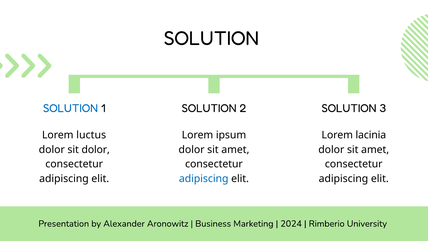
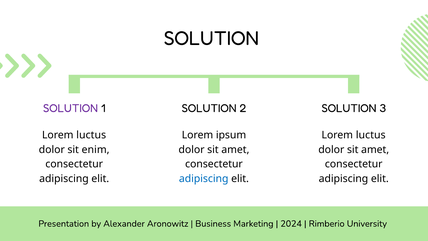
SOLUTION at (71, 108) colour: blue -> purple
lacinia at (371, 135): lacinia -> luctus
sit dolor: dolor -> enim
